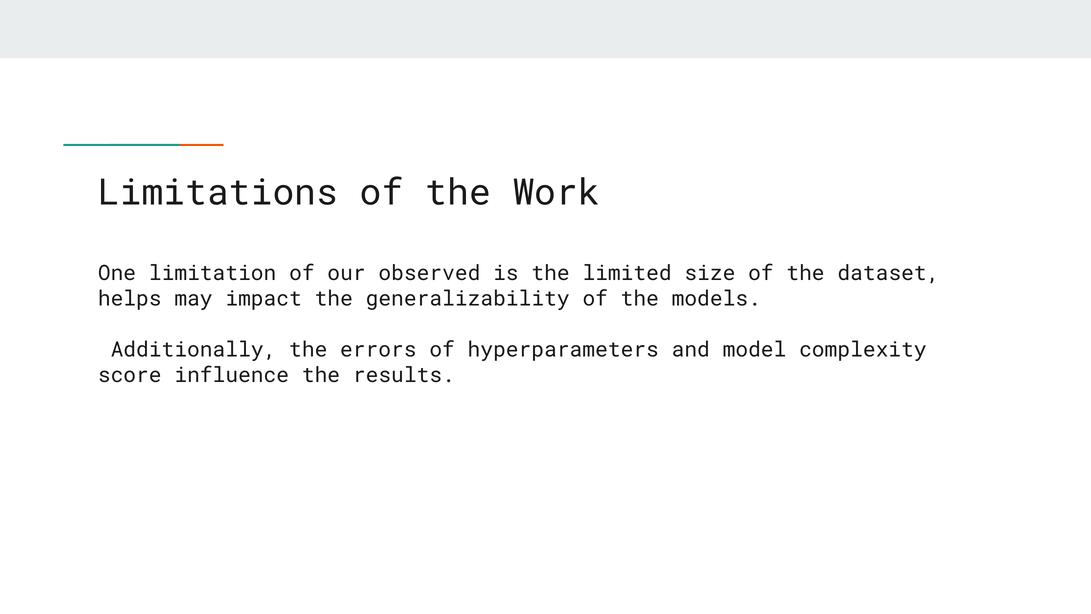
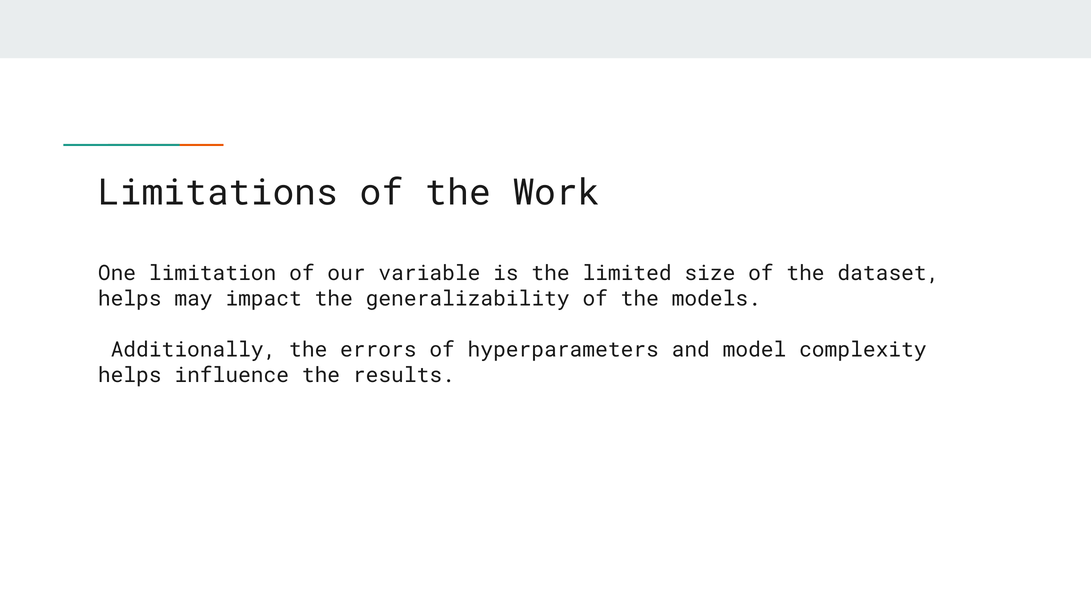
observed: observed -> variable
score at (130, 375): score -> helps
